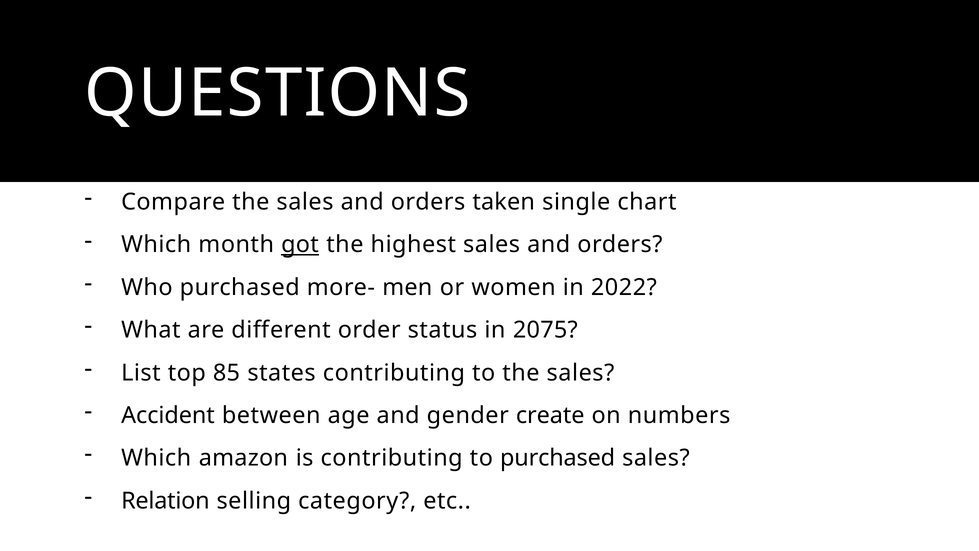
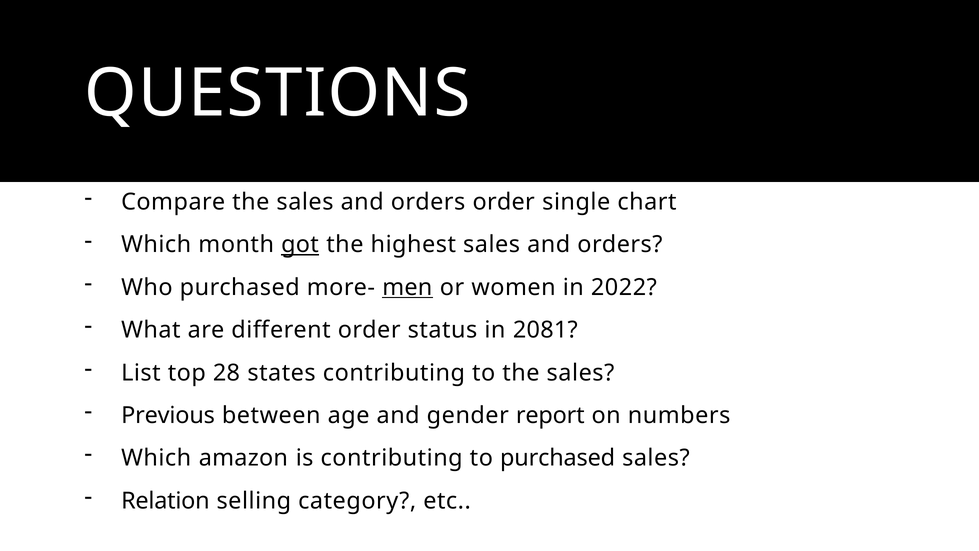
orders taken: taken -> order
men underline: none -> present
2075: 2075 -> 2081
85: 85 -> 28
Accident: Accident -> Previous
create: create -> report
